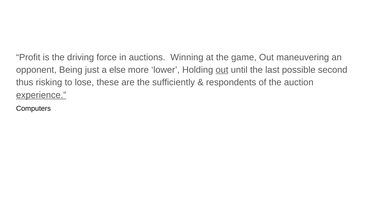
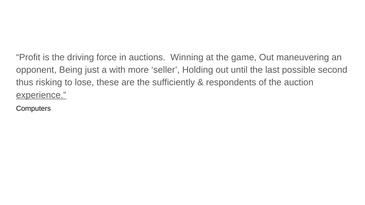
else: else -> with
lower: lower -> seller
out at (222, 70) underline: present -> none
